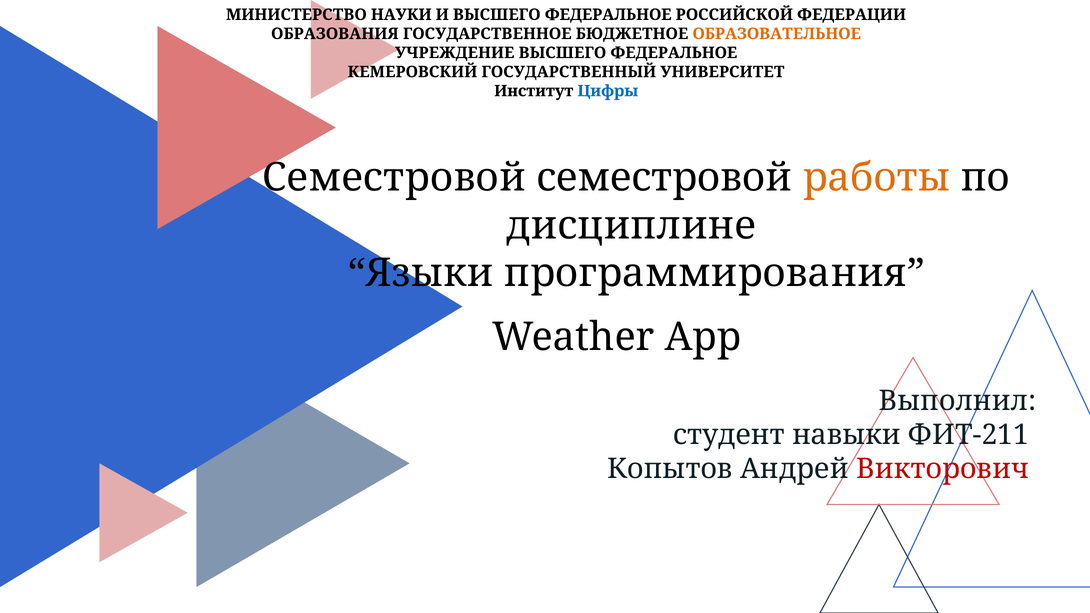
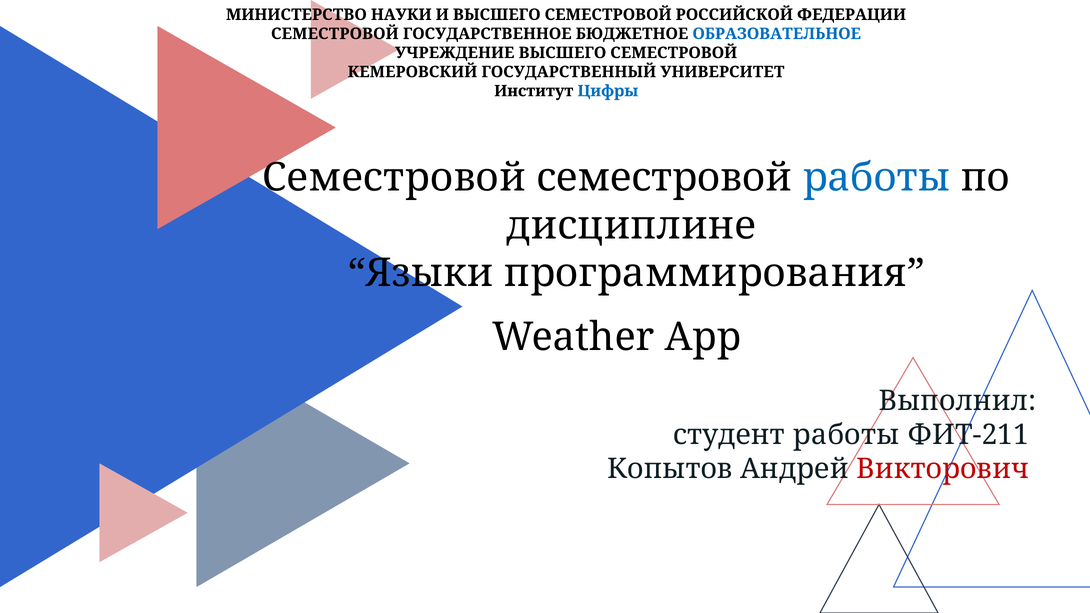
И ВЫСШЕГО ФЕДЕРАЛЬНОЕ: ФЕДЕРАЛЬНОЕ -> СЕМЕСТРОВОЙ
ОБРАЗОВАНИЯ at (335, 34): ОБРАЗОВАНИЯ -> СЕМЕСТРОВОЙ
ОБРАЗОВАТЕЛЬНОЕ colour: orange -> blue
УЧРЕЖДЕНИЕ ВЫСШЕГО ФЕДЕРАЛЬНОЕ: ФЕДЕРАЛЬНОЕ -> СЕМЕСТРОВОЙ
работы at (876, 178) colour: orange -> blue
студент навыки: навыки -> работы
